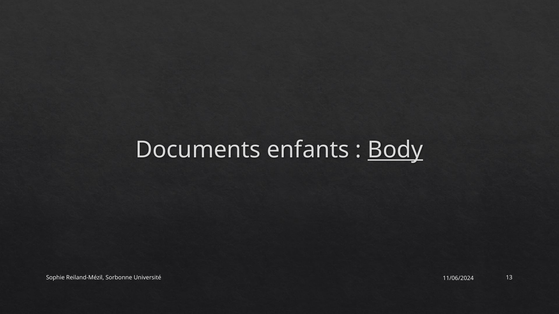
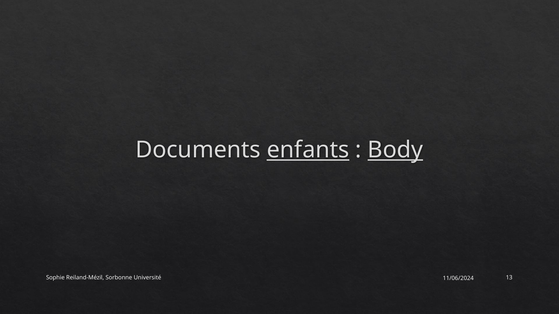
enfants underline: none -> present
